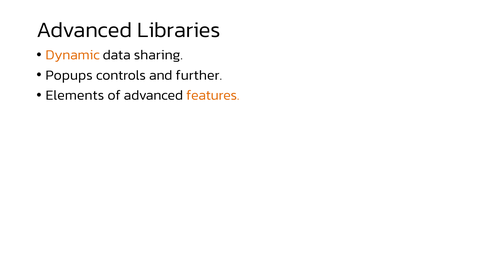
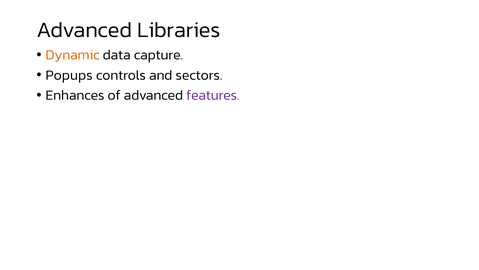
sharing: sharing -> capture
further: further -> sectors
Elements: Elements -> Enhances
features colour: orange -> purple
